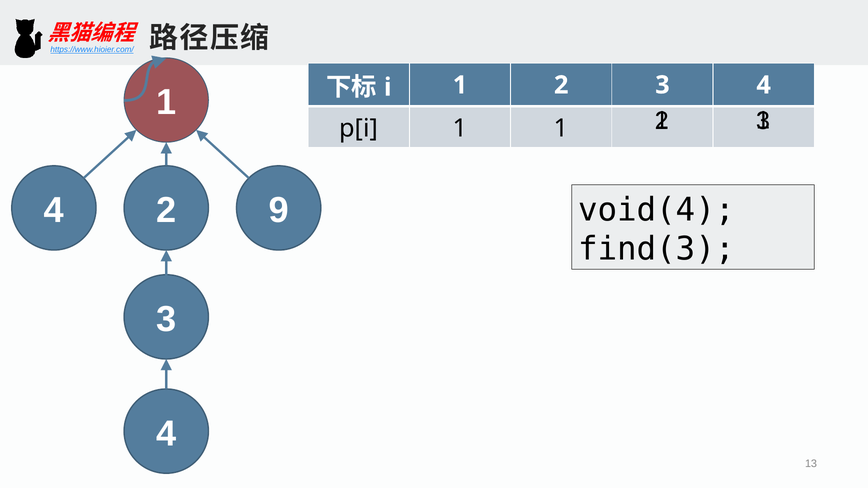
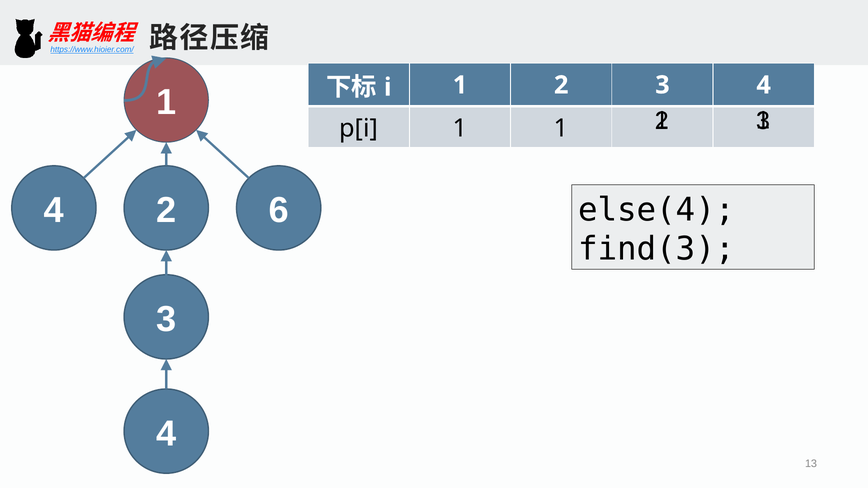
9: 9 -> 6
void(4: void(4 -> else(4
